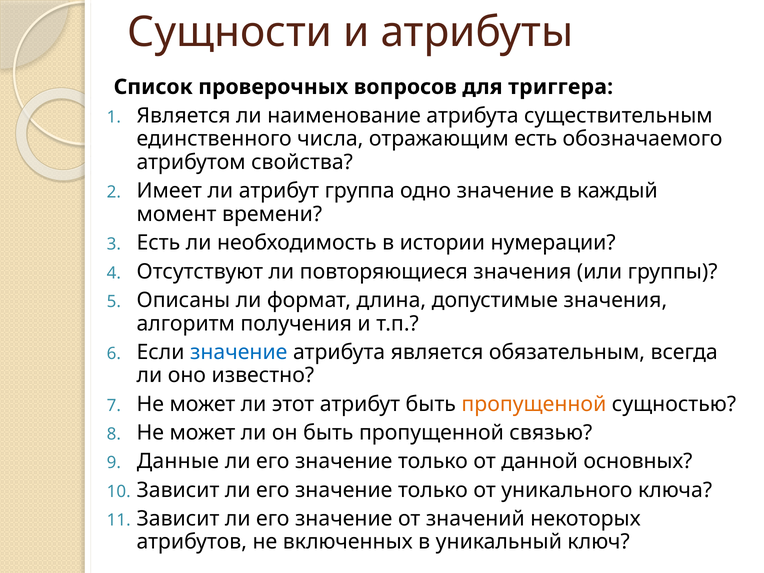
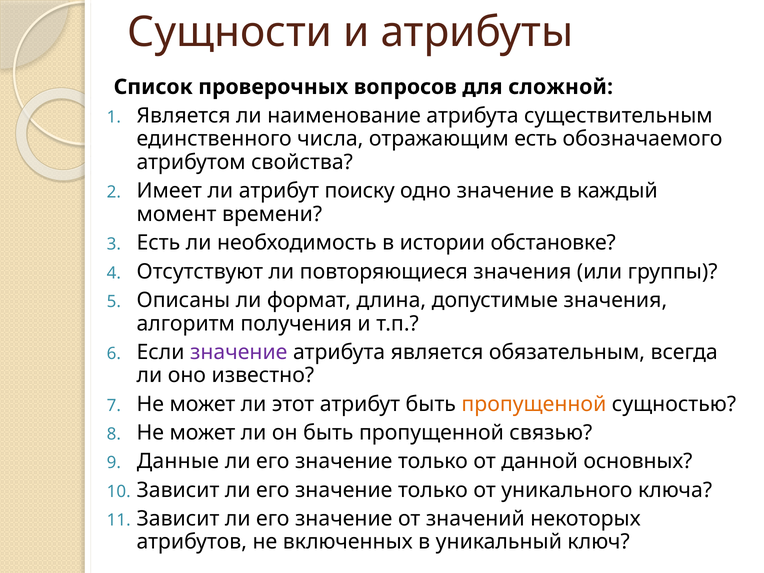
триггера: триггера -> сложной
группа: группа -> поиску
нумерации: нумерации -> обстановке
значение at (239, 352) colour: blue -> purple
